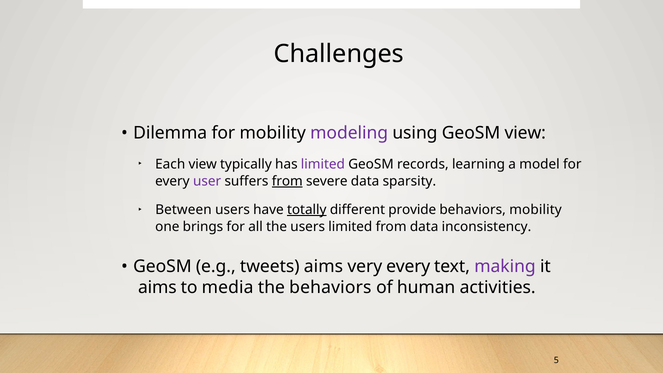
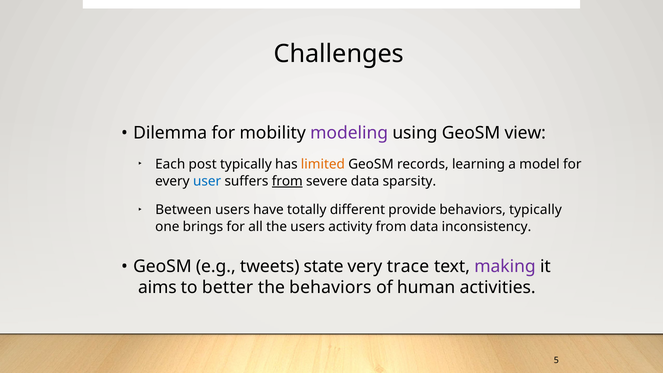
Each view: view -> post
limited at (323, 164) colour: purple -> orange
user colour: purple -> blue
totally underline: present -> none
behaviors mobility: mobility -> typically
users limited: limited -> activity
tweets aims: aims -> state
very every: every -> trace
media: media -> better
